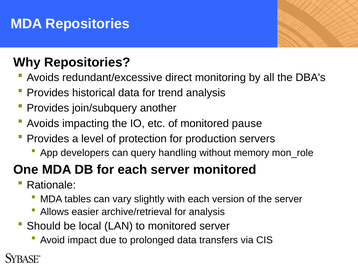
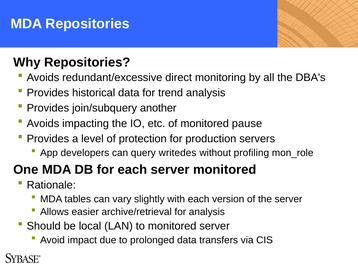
handling: handling -> writedes
memory: memory -> profiling
